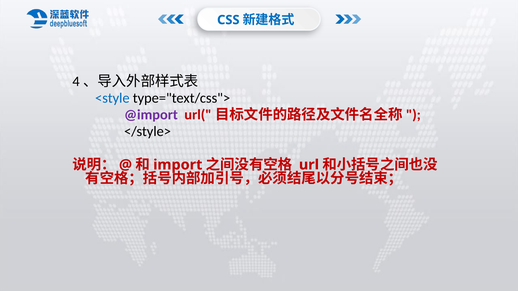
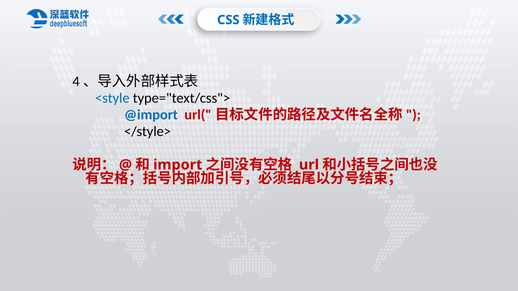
@import colour: purple -> blue
